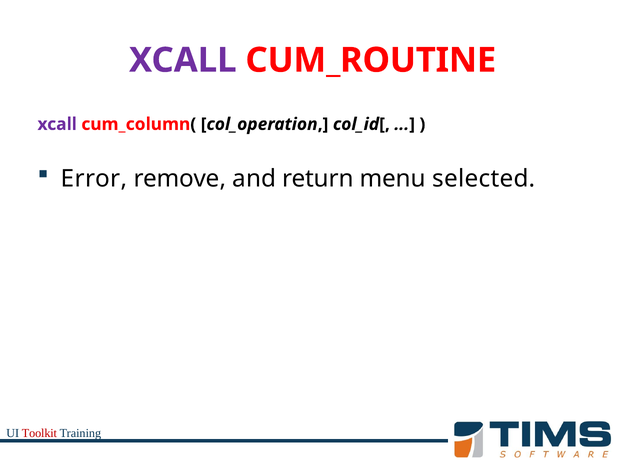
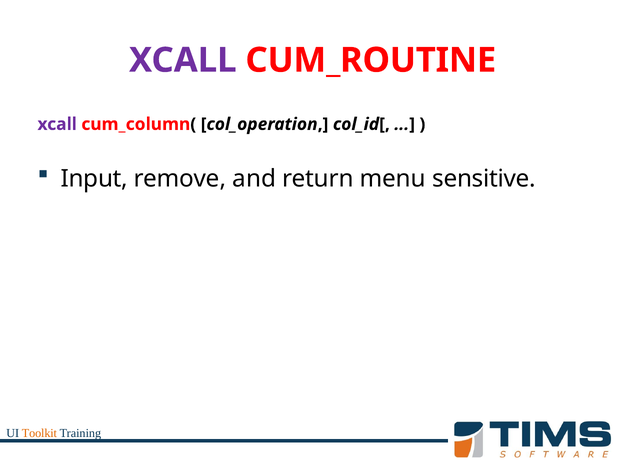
Error: Error -> Input
selected: selected -> sensitive
Toolkit colour: red -> orange
